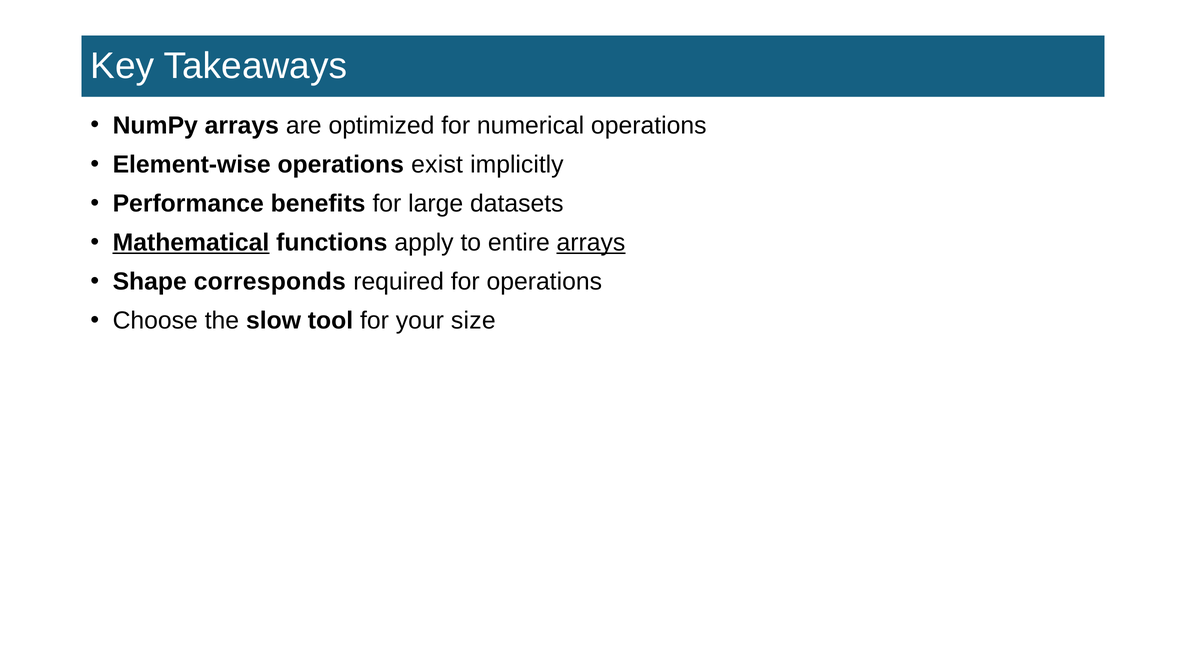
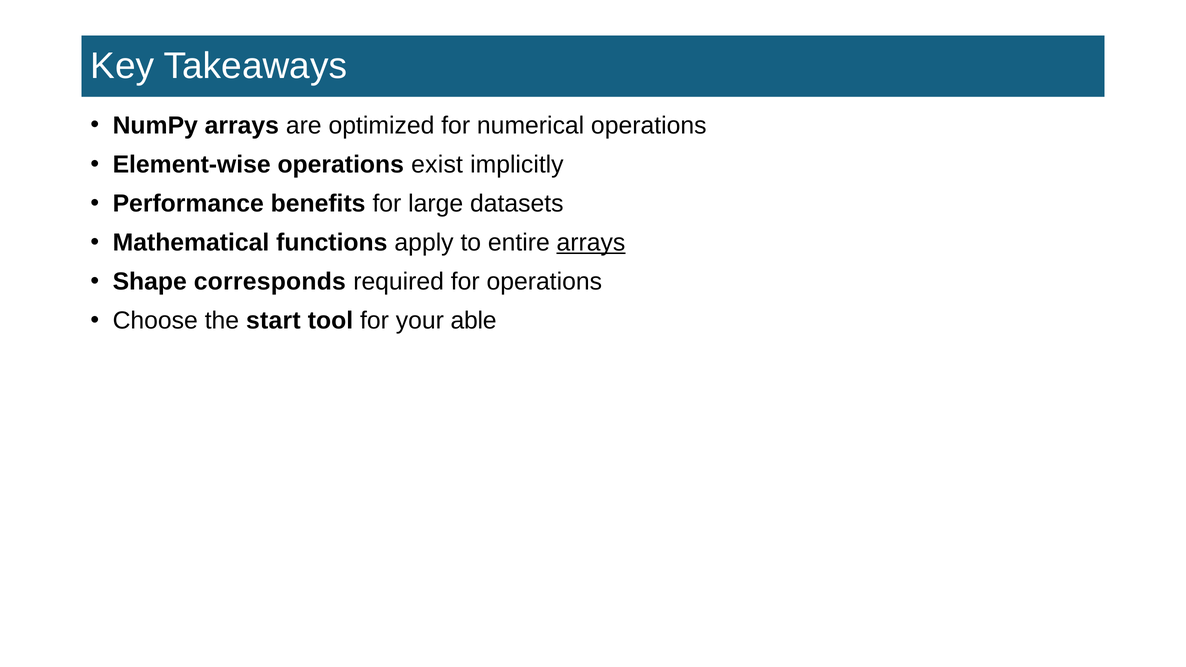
Mathematical underline: present -> none
slow: slow -> start
size: size -> able
